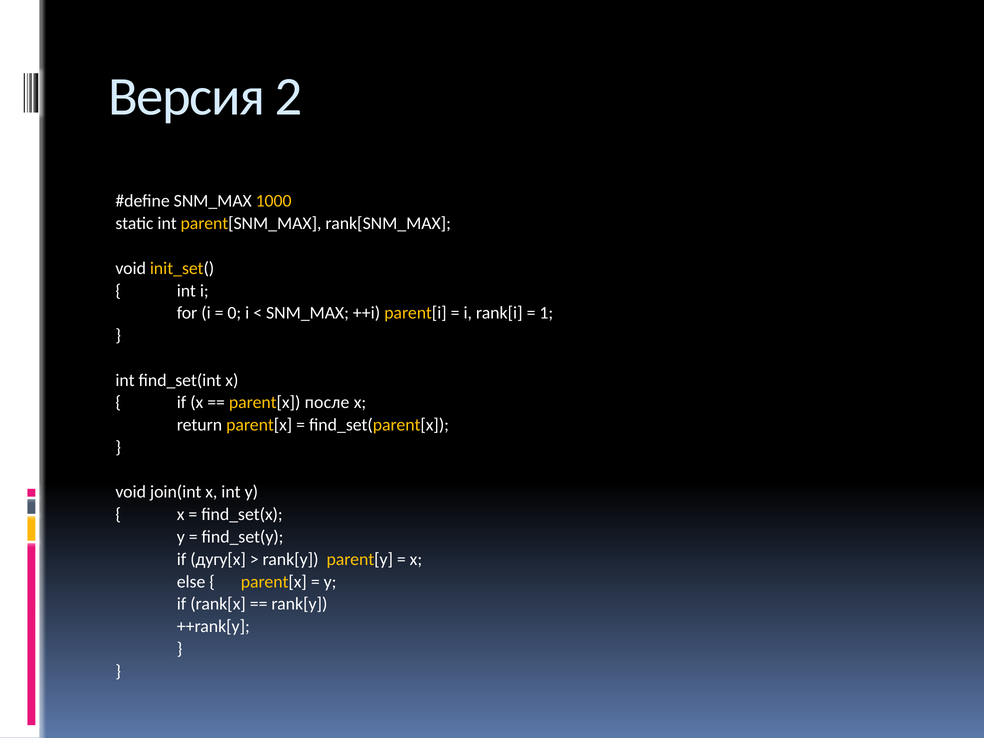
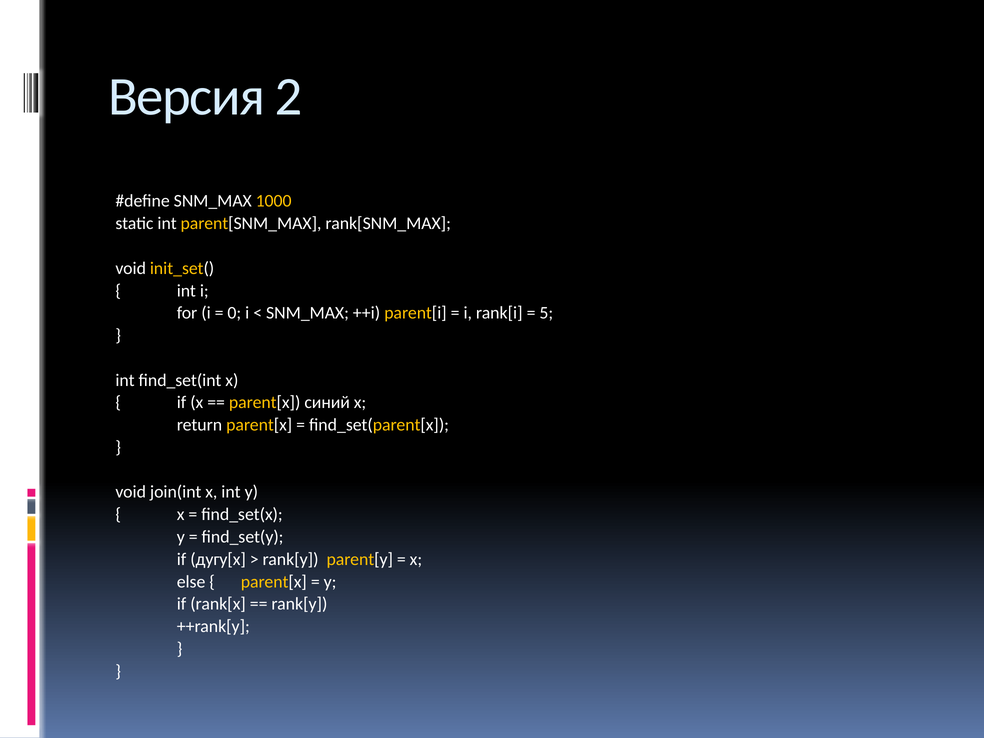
1: 1 -> 5
после: после -> синий
